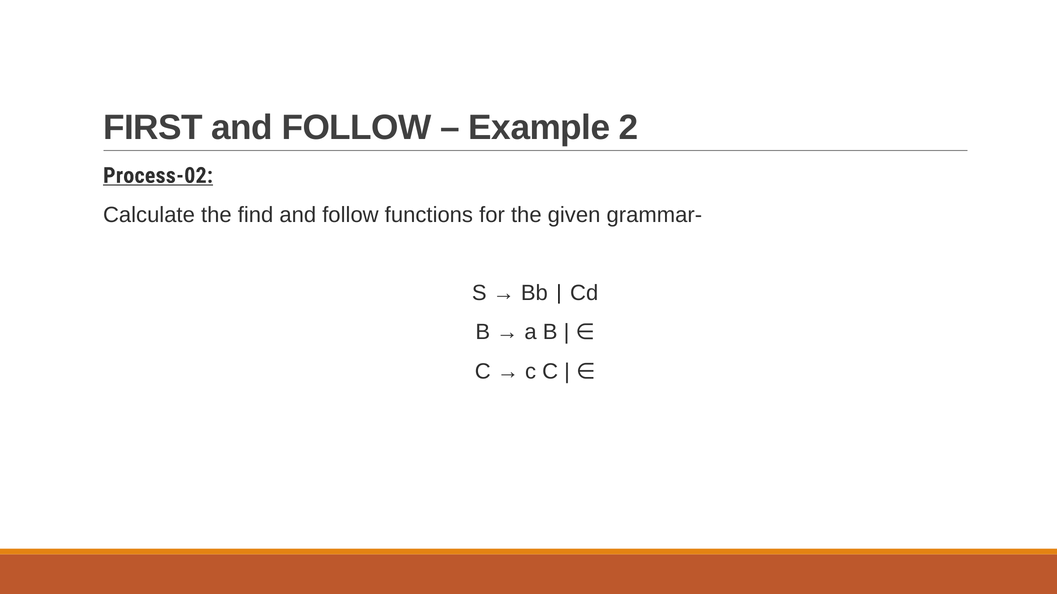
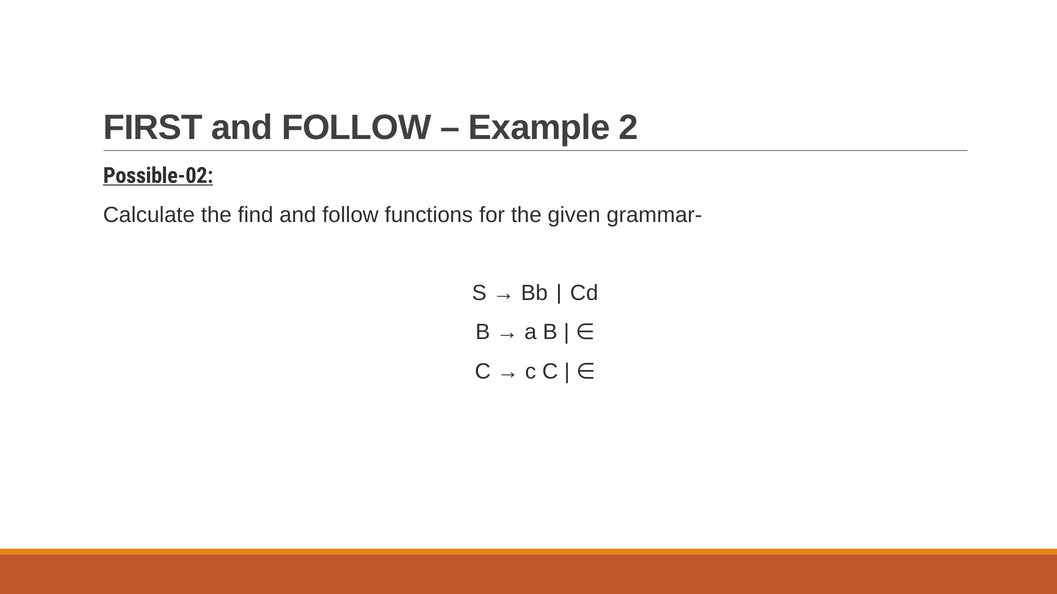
Process-02: Process-02 -> Possible-02
